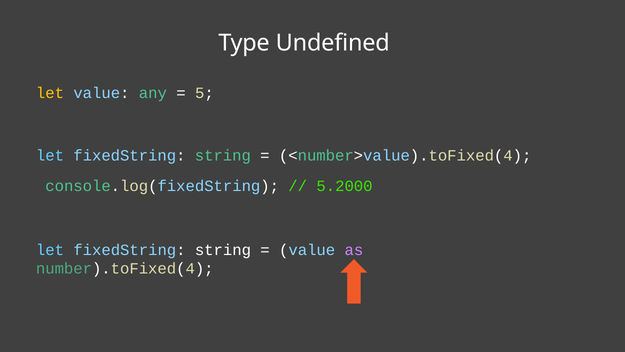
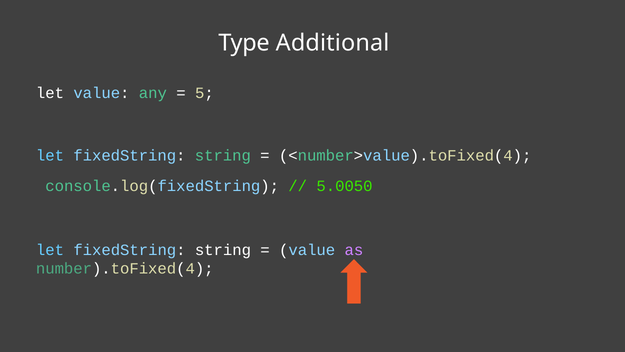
Undefined: Undefined -> Additional
let at (50, 93) colour: yellow -> white
5.2000: 5.2000 -> 5.0050
